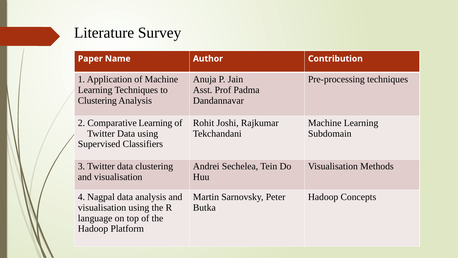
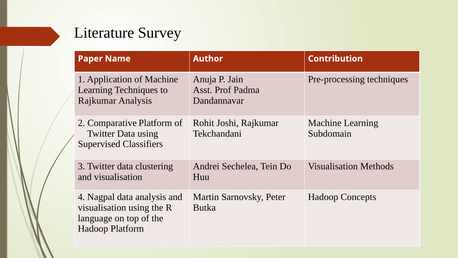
Clustering at (97, 100): Clustering -> Rajkumar
Comparative Learning: Learning -> Platform
